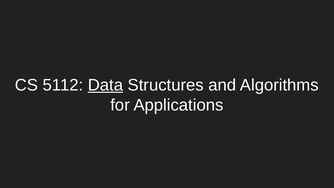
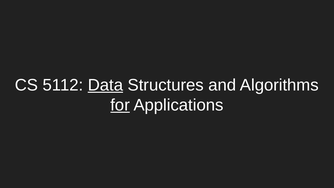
for underline: none -> present
